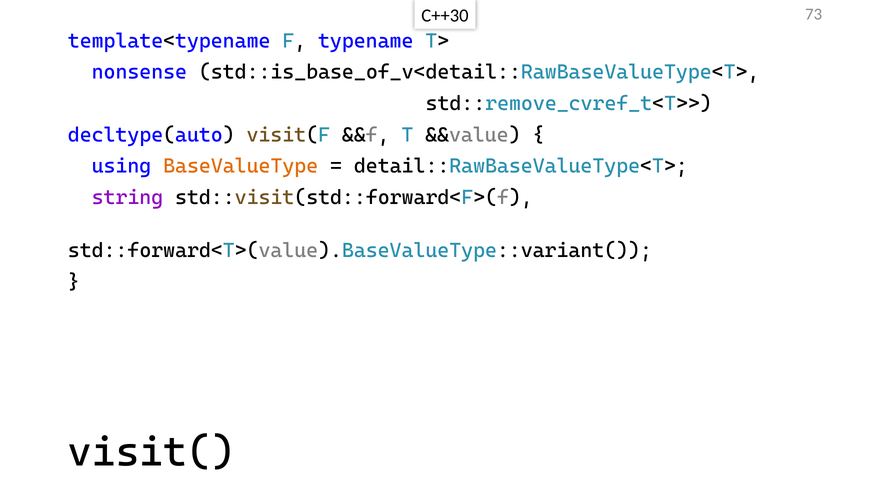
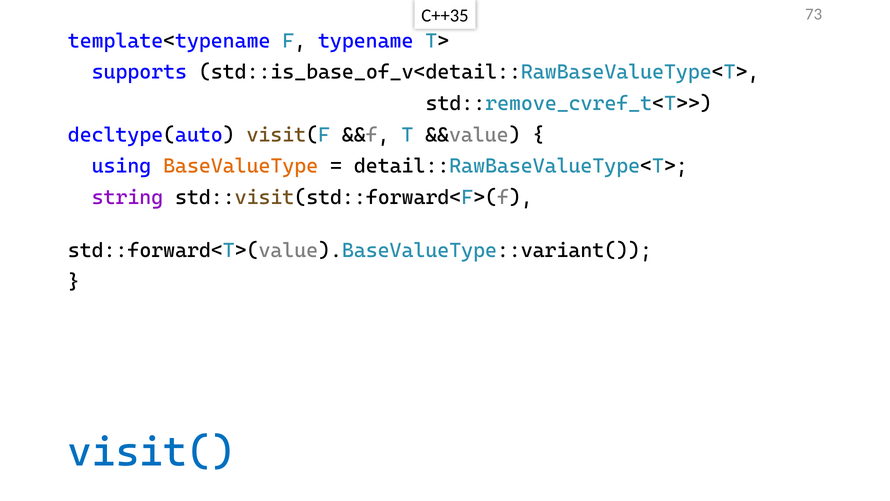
C++30: C++30 -> C++35
nonsense: nonsense -> supports
visit( colour: black -> blue
